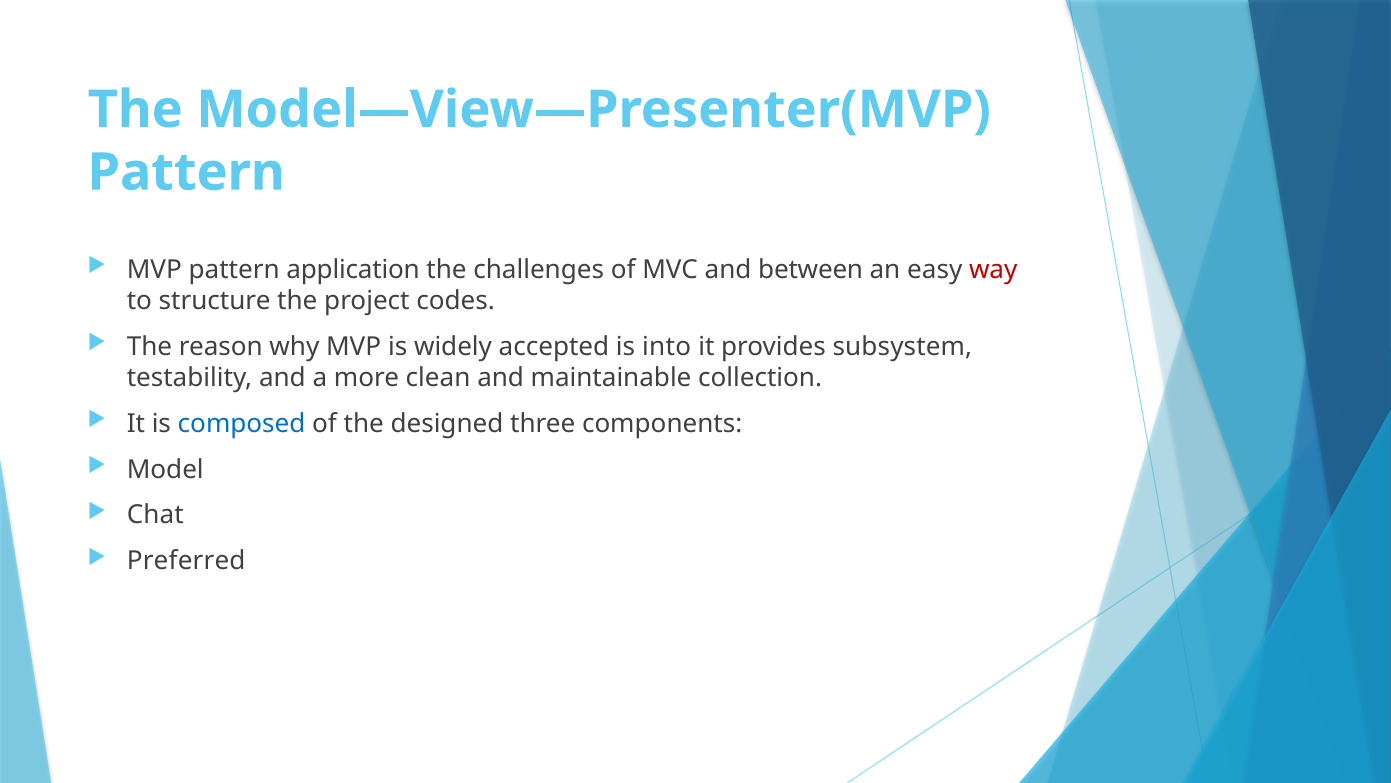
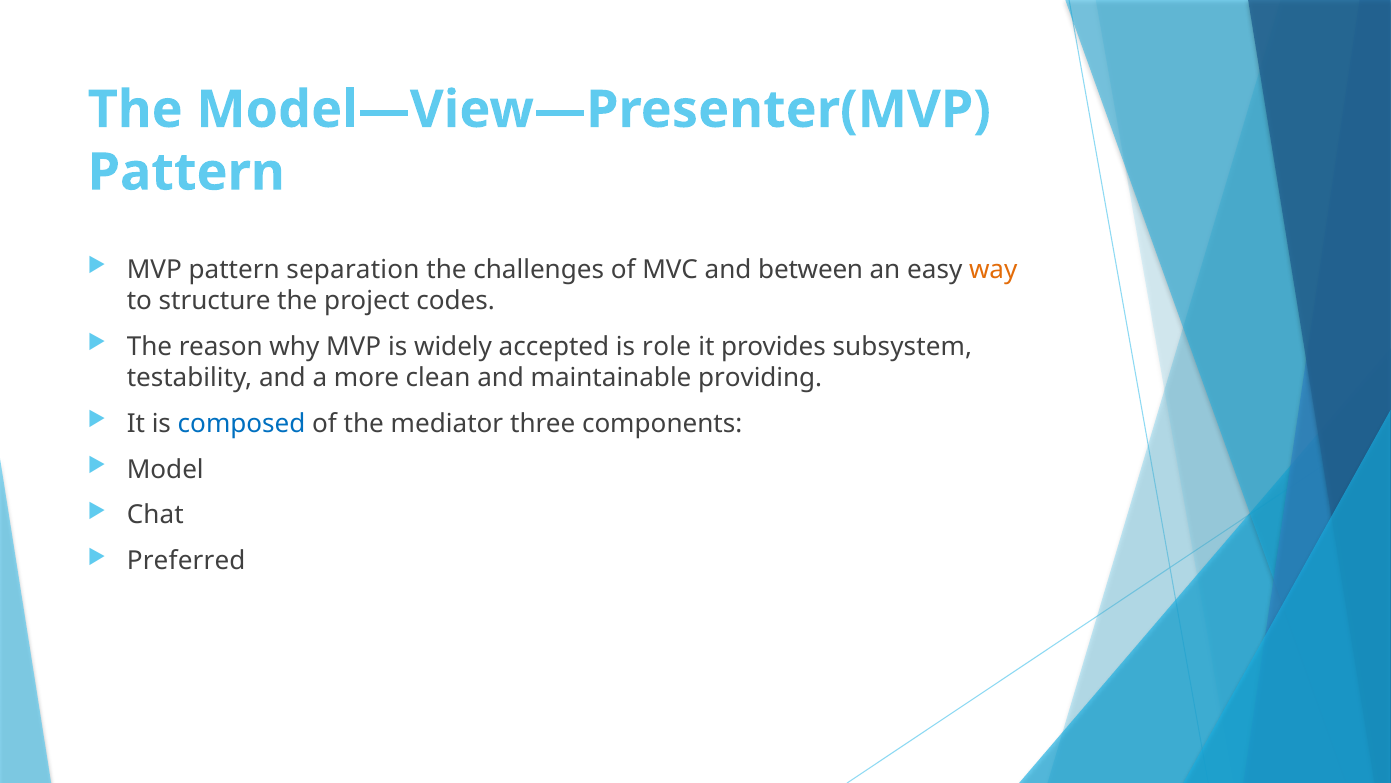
application: application -> separation
way colour: red -> orange
into: into -> role
collection: collection -> providing
designed: designed -> mediator
